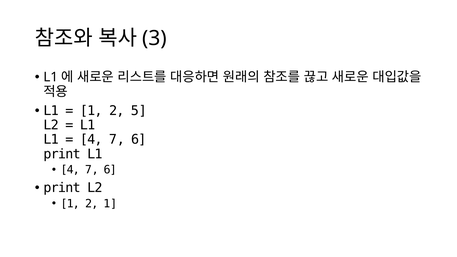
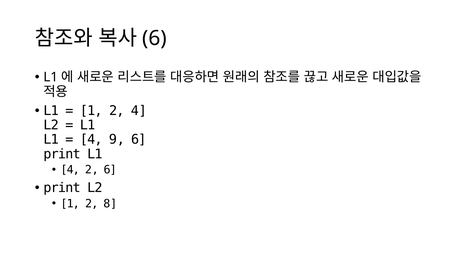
3 at (154, 38): 3 -> 6
2 5: 5 -> 4
7 at (117, 140): 7 -> 9
7 at (92, 170): 7 -> 2
2 1: 1 -> 8
